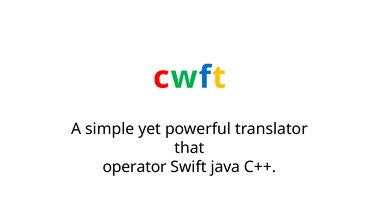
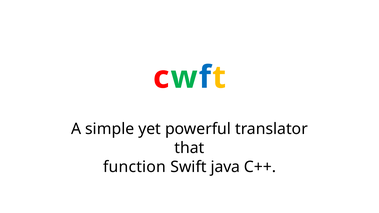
operator: operator -> function
